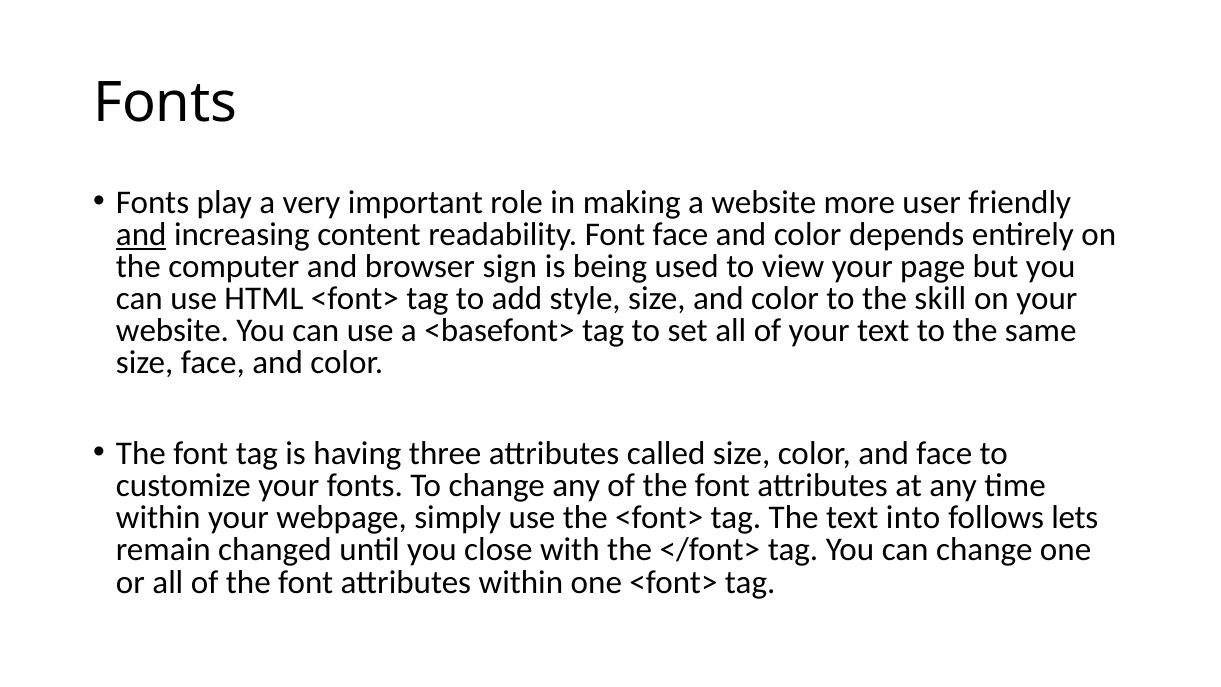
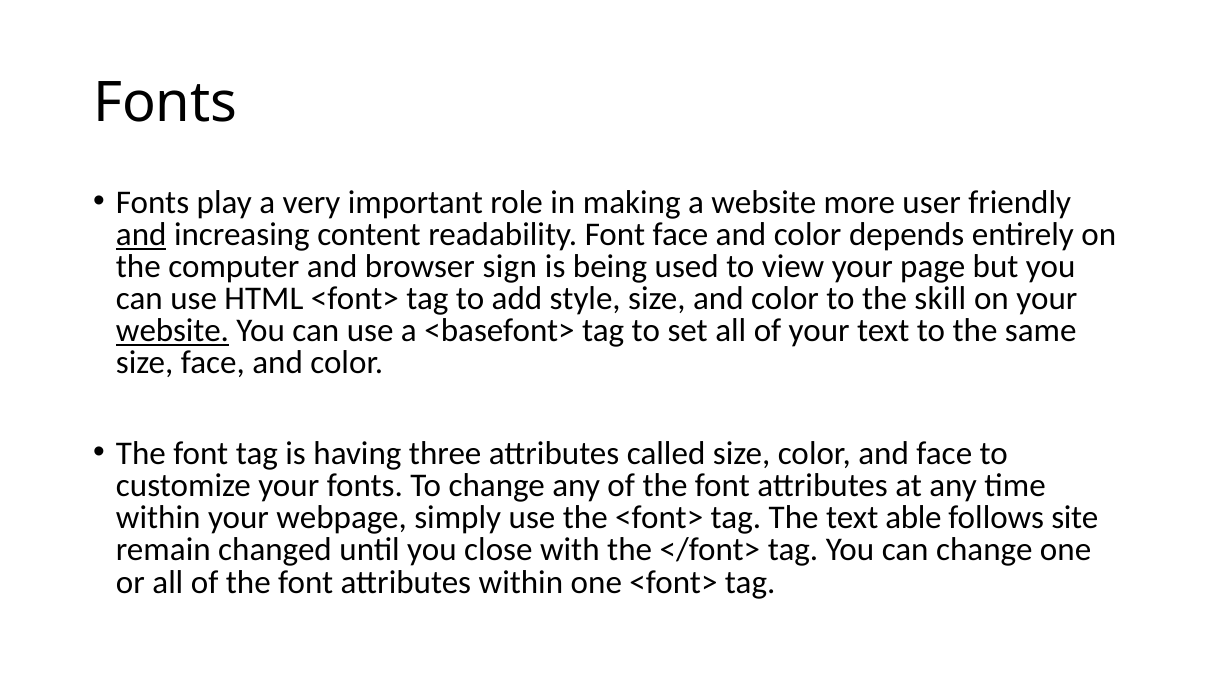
website at (173, 331) underline: none -> present
into: into -> able
lets: lets -> site
